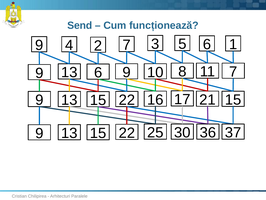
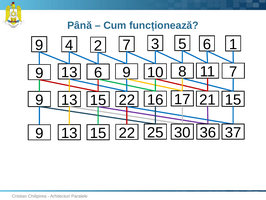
Send: Send -> Până
